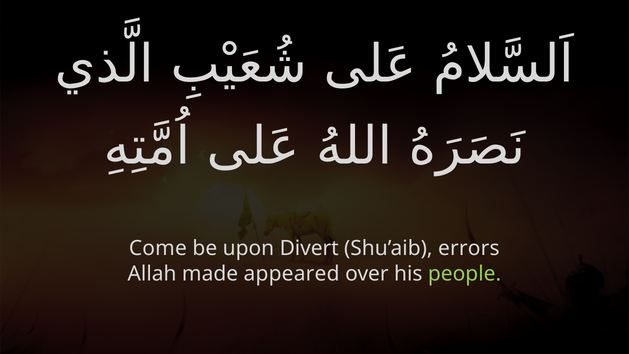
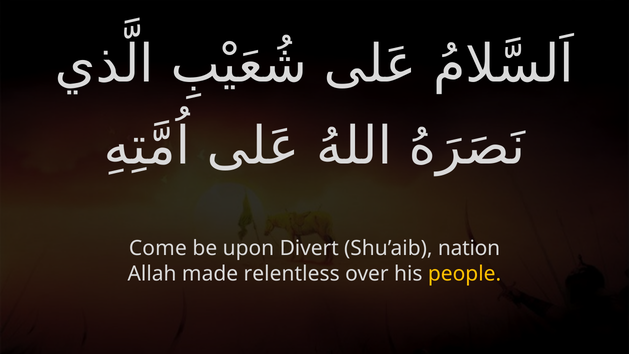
errors: errors -> nation
appeared: appeared -> relentless
people colour: light green -> yellow
